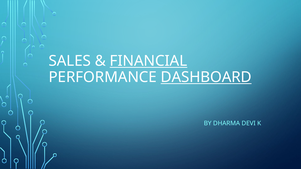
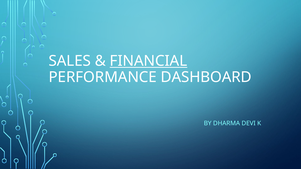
DASHBOARD underline: present -> none
